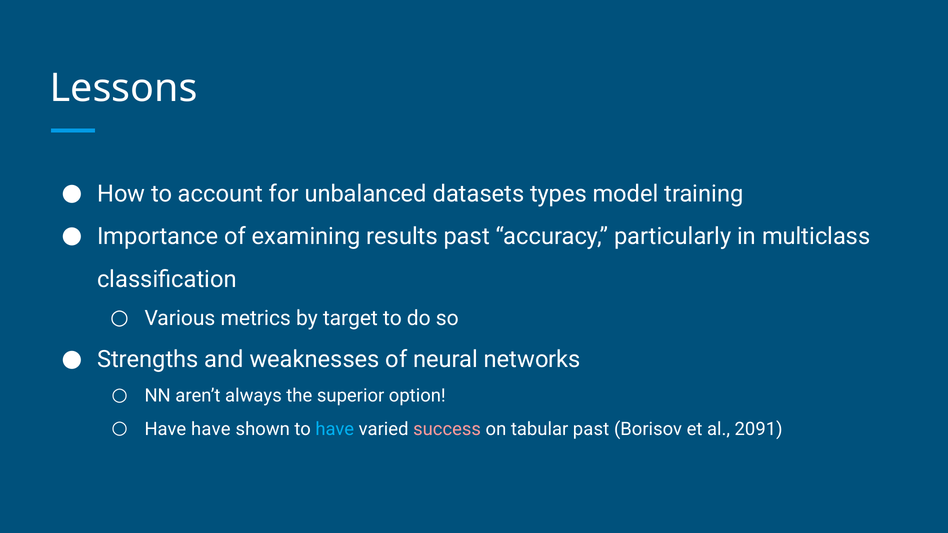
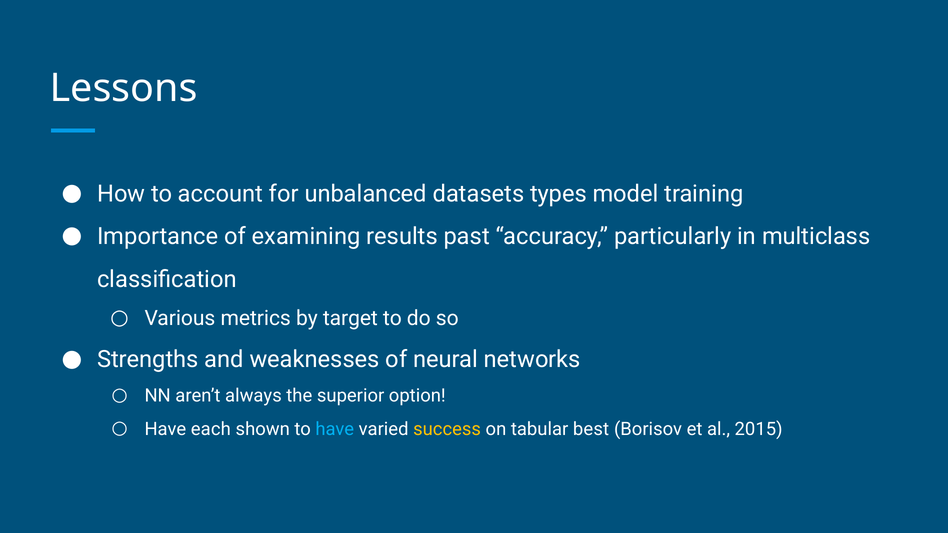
Have have: have -> each
success colour: pink -> yellow
tabular past: past -> best
2091: 2091 -> 2015
